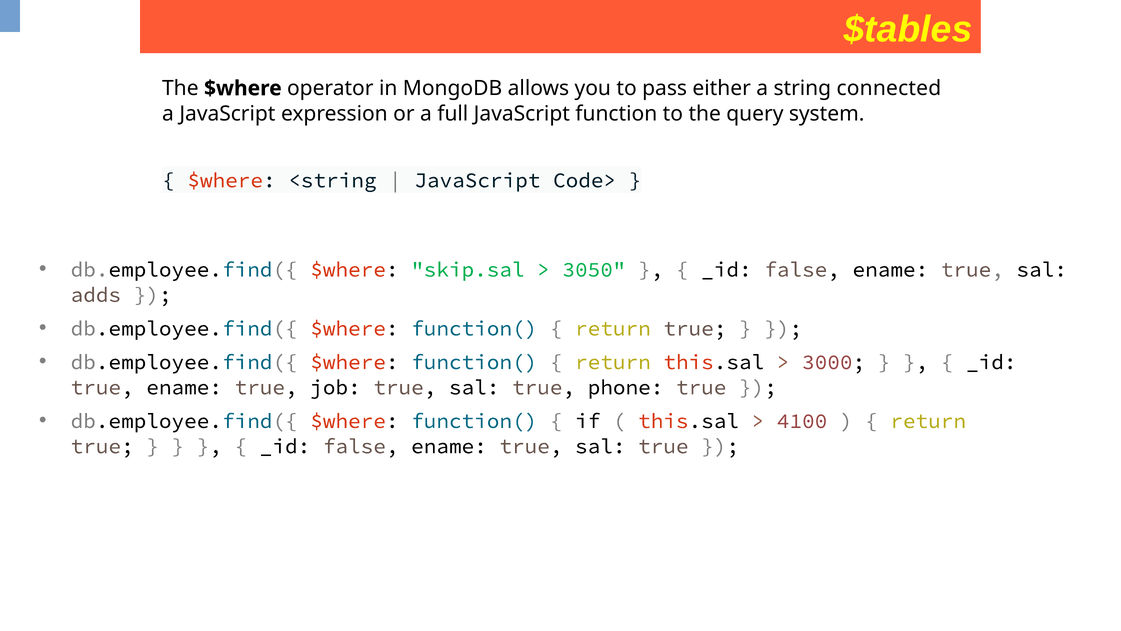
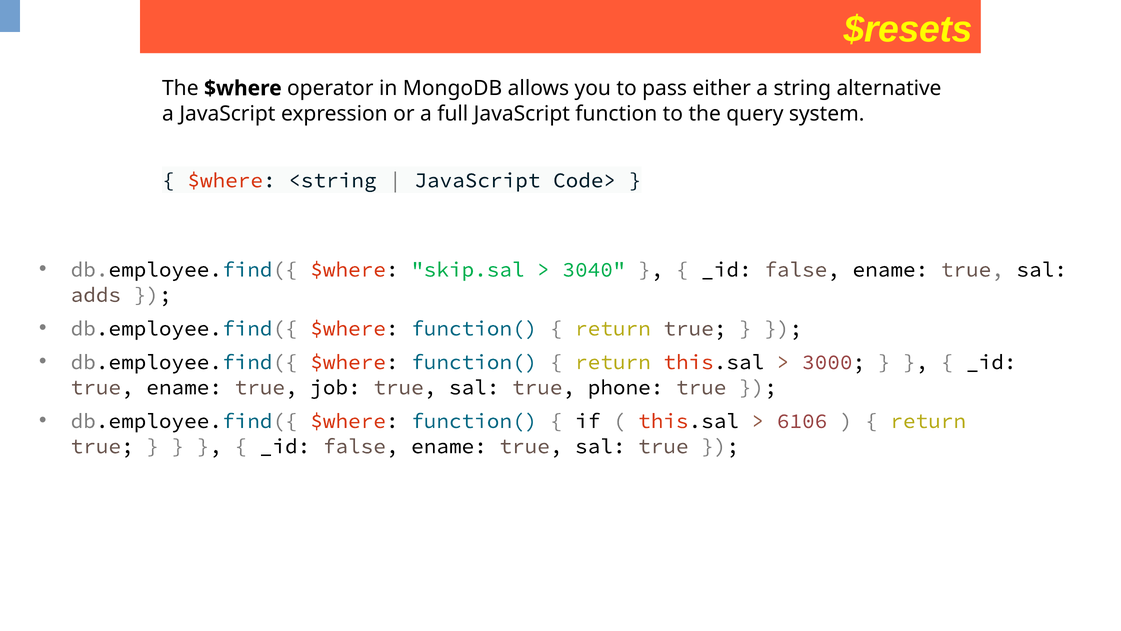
$tables: $tables -> $resets
connected: connected -> alternative
3050: 3050 -> 3040
4100: 4100 -> 6106
